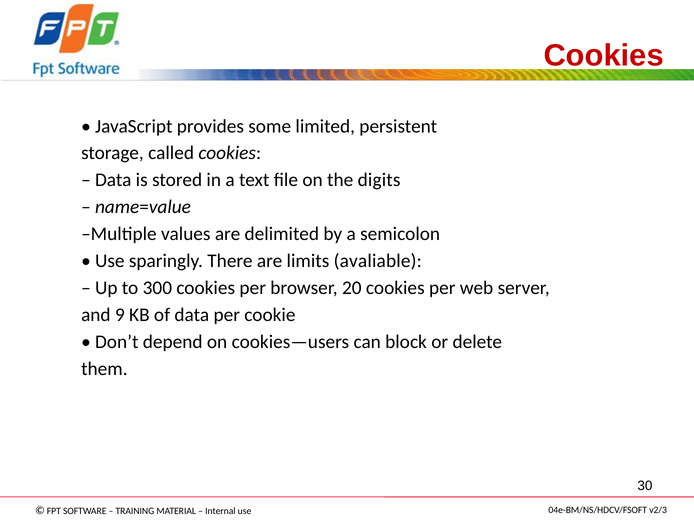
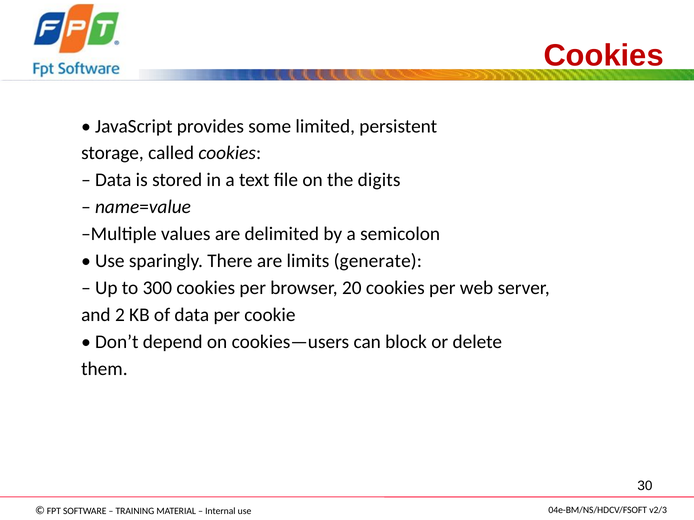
avaliable: avaliable -> generate
9: 9 -> 2
